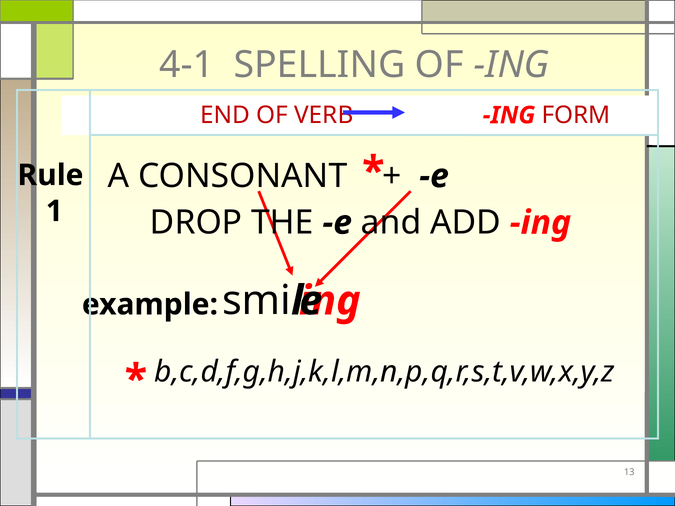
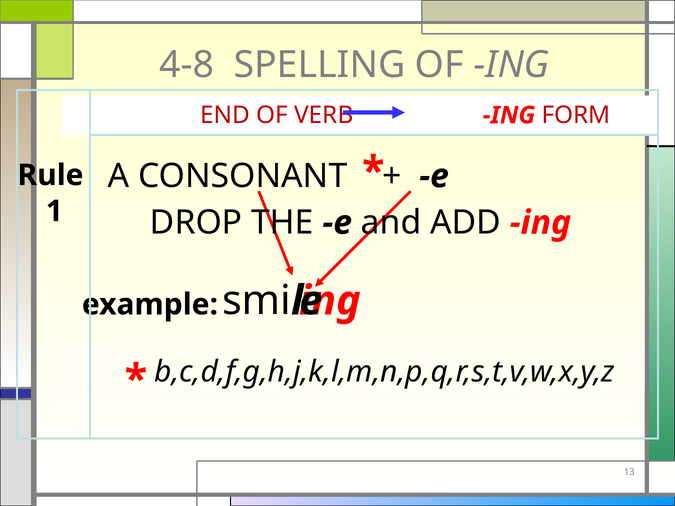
4-1: 4-1 -> 4-8
